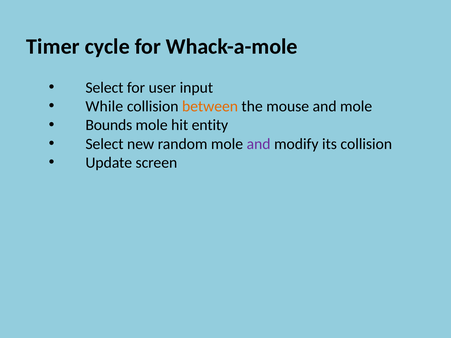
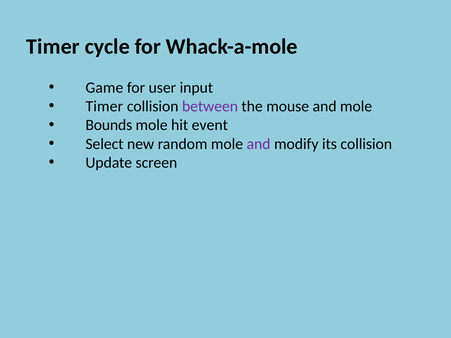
Select at (104, 88): Select -> Game
While at (104, 106): While -> Timer
between colour: orange -> purple
entity: entity -> event
